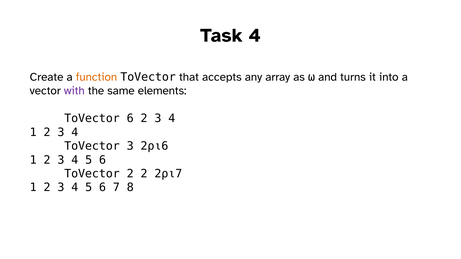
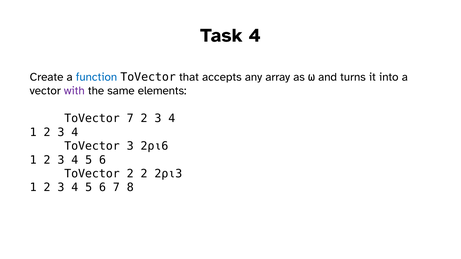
function colour: orange -> blue
ToVector 6: 6 -> 7
2⍴⍳7: 2⍴⍳7 -> 2⍴⍳3
